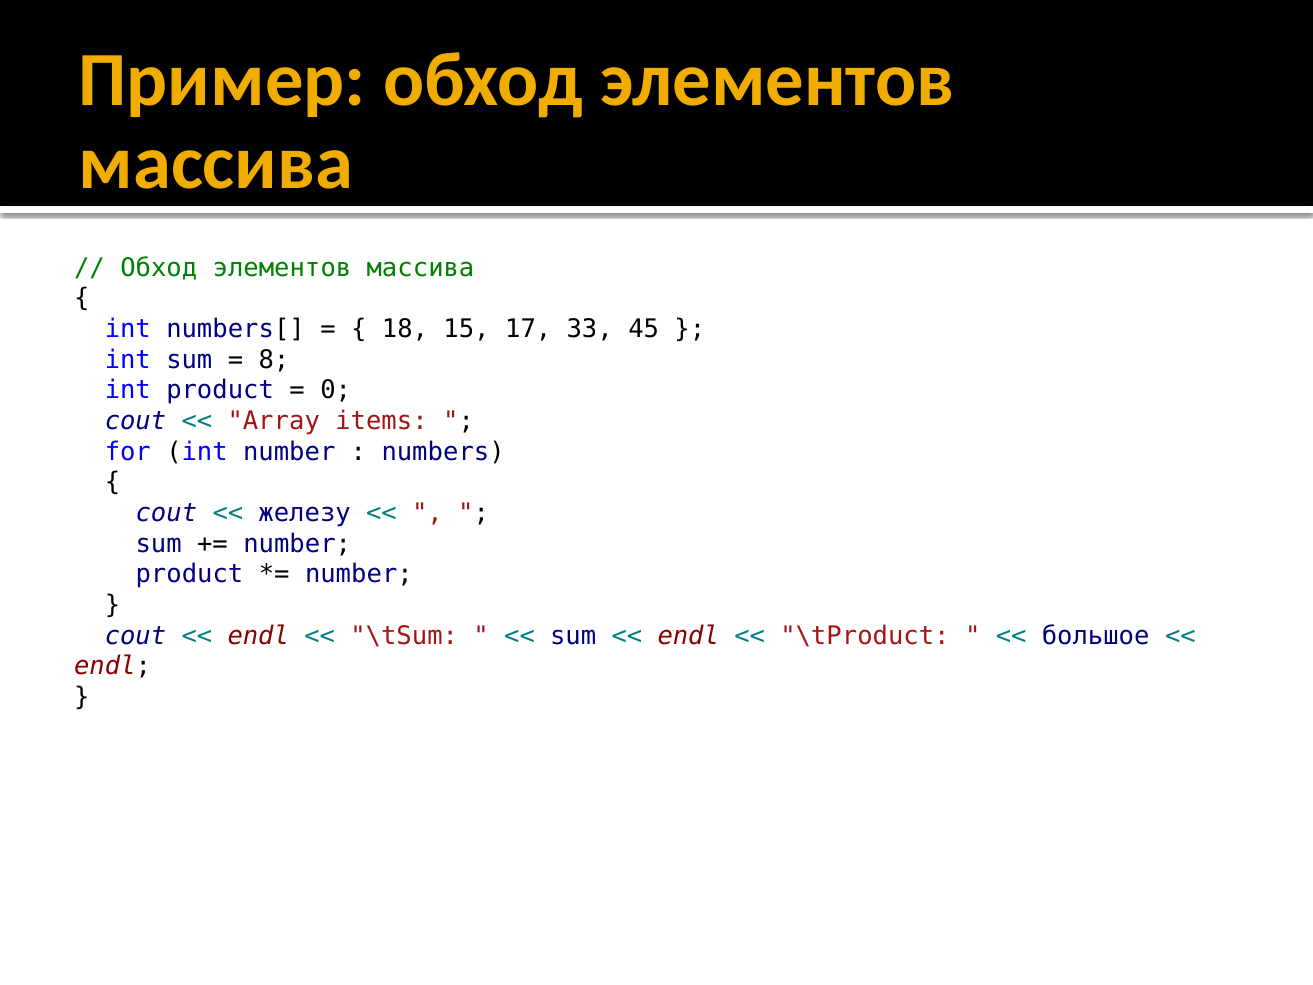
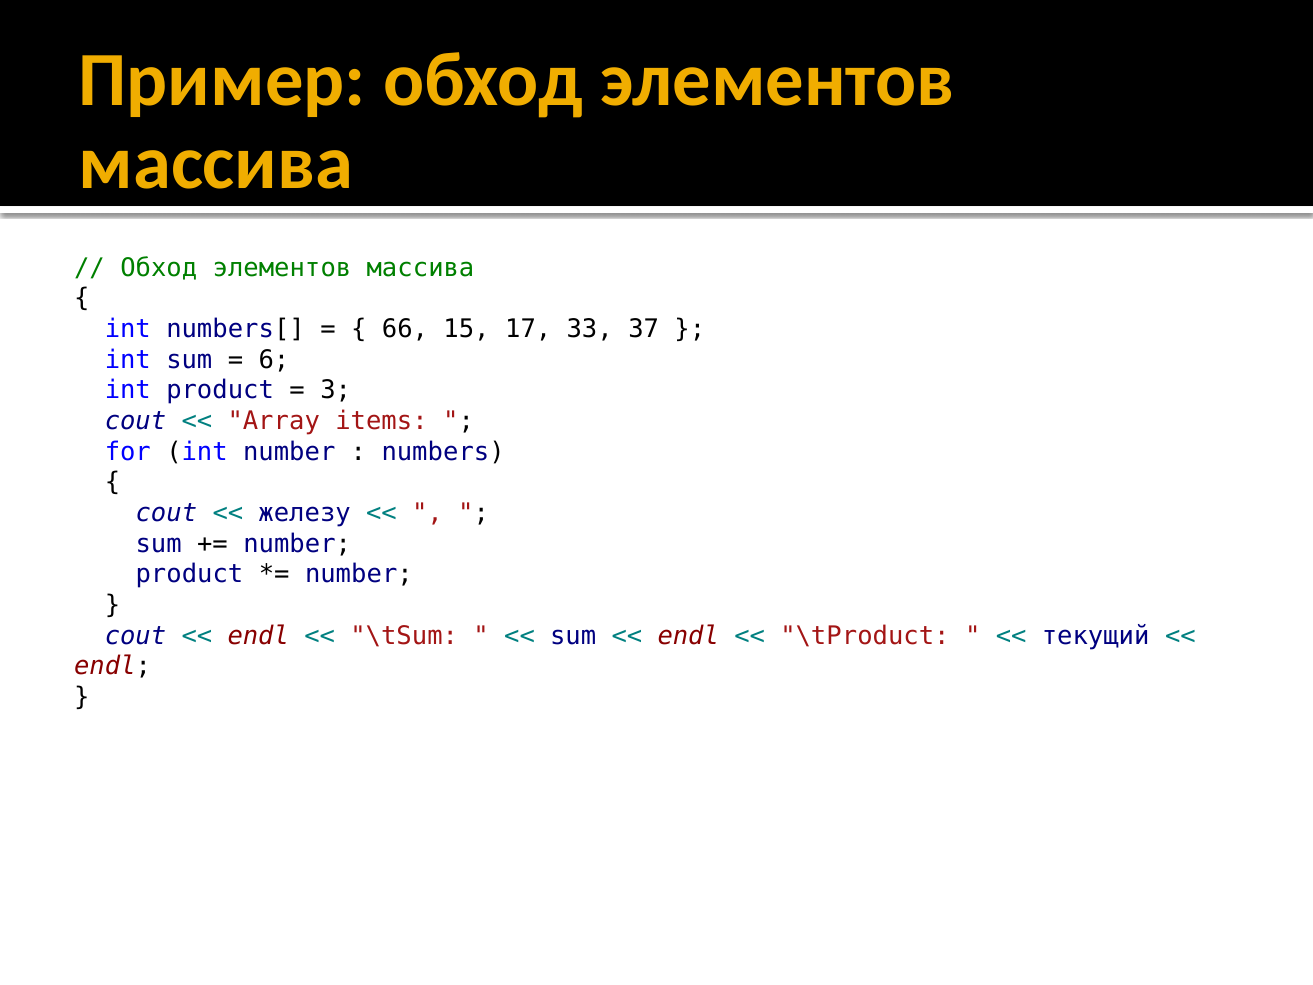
18: 18 -> 66
45: 45 -> 37
8: 8 -> 6
0: 0 -> 3
большое: большое -> текущий
